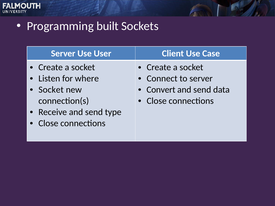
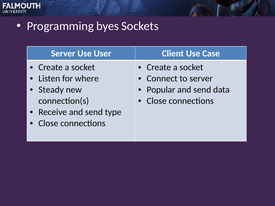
built: built -> byes
Socket at (51, 90): Socket -> Steady
Convert: Convert -> Popular
